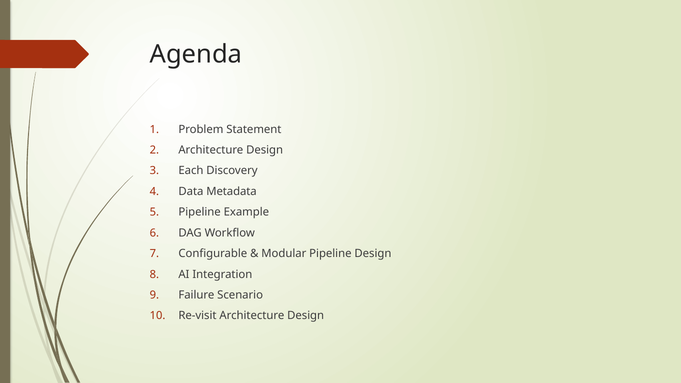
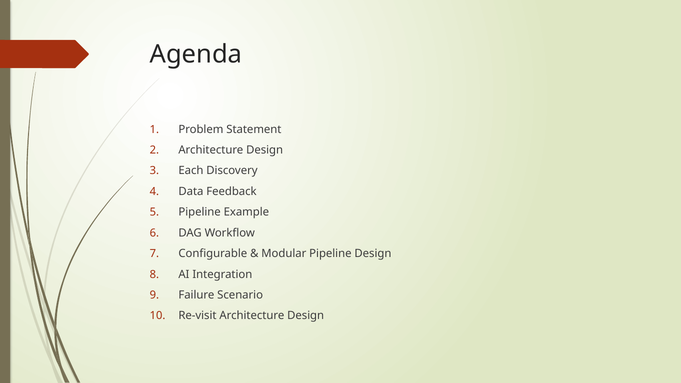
Metadata: Metadata -> Feedback
